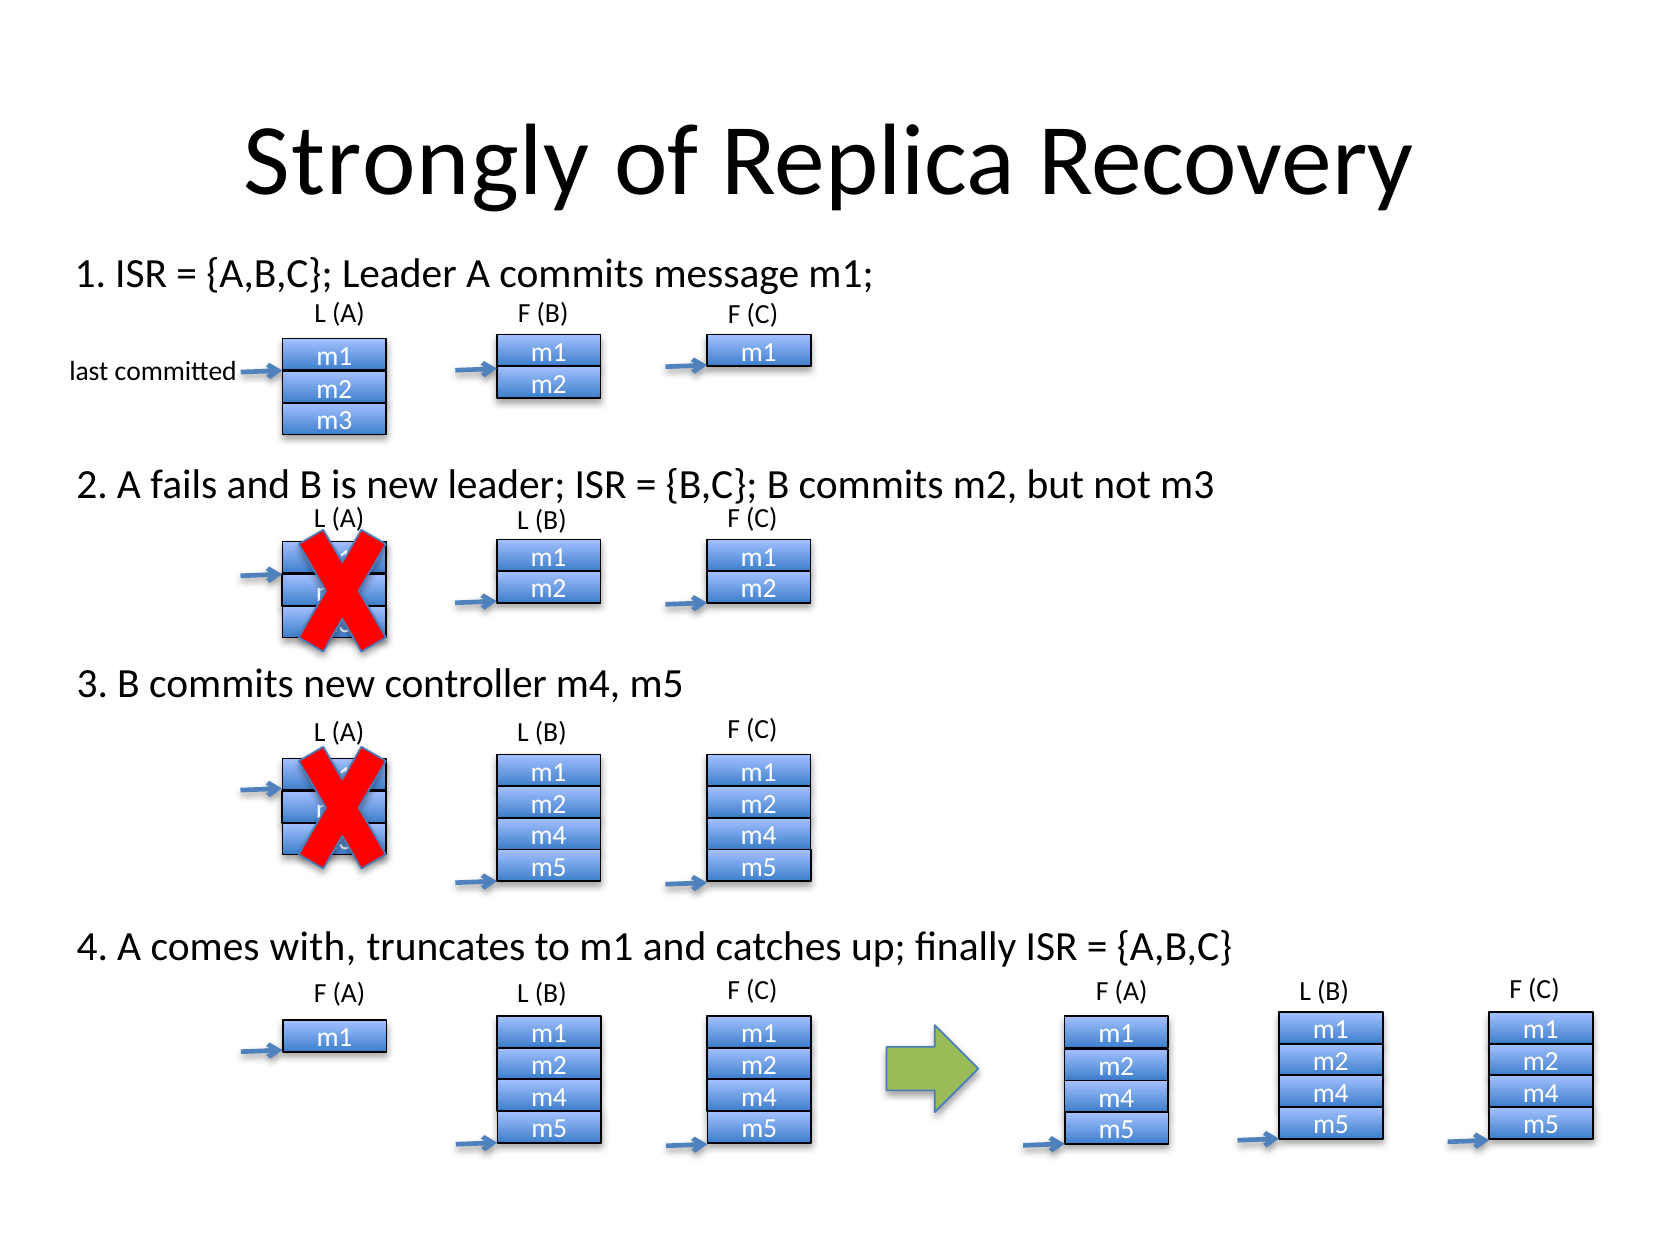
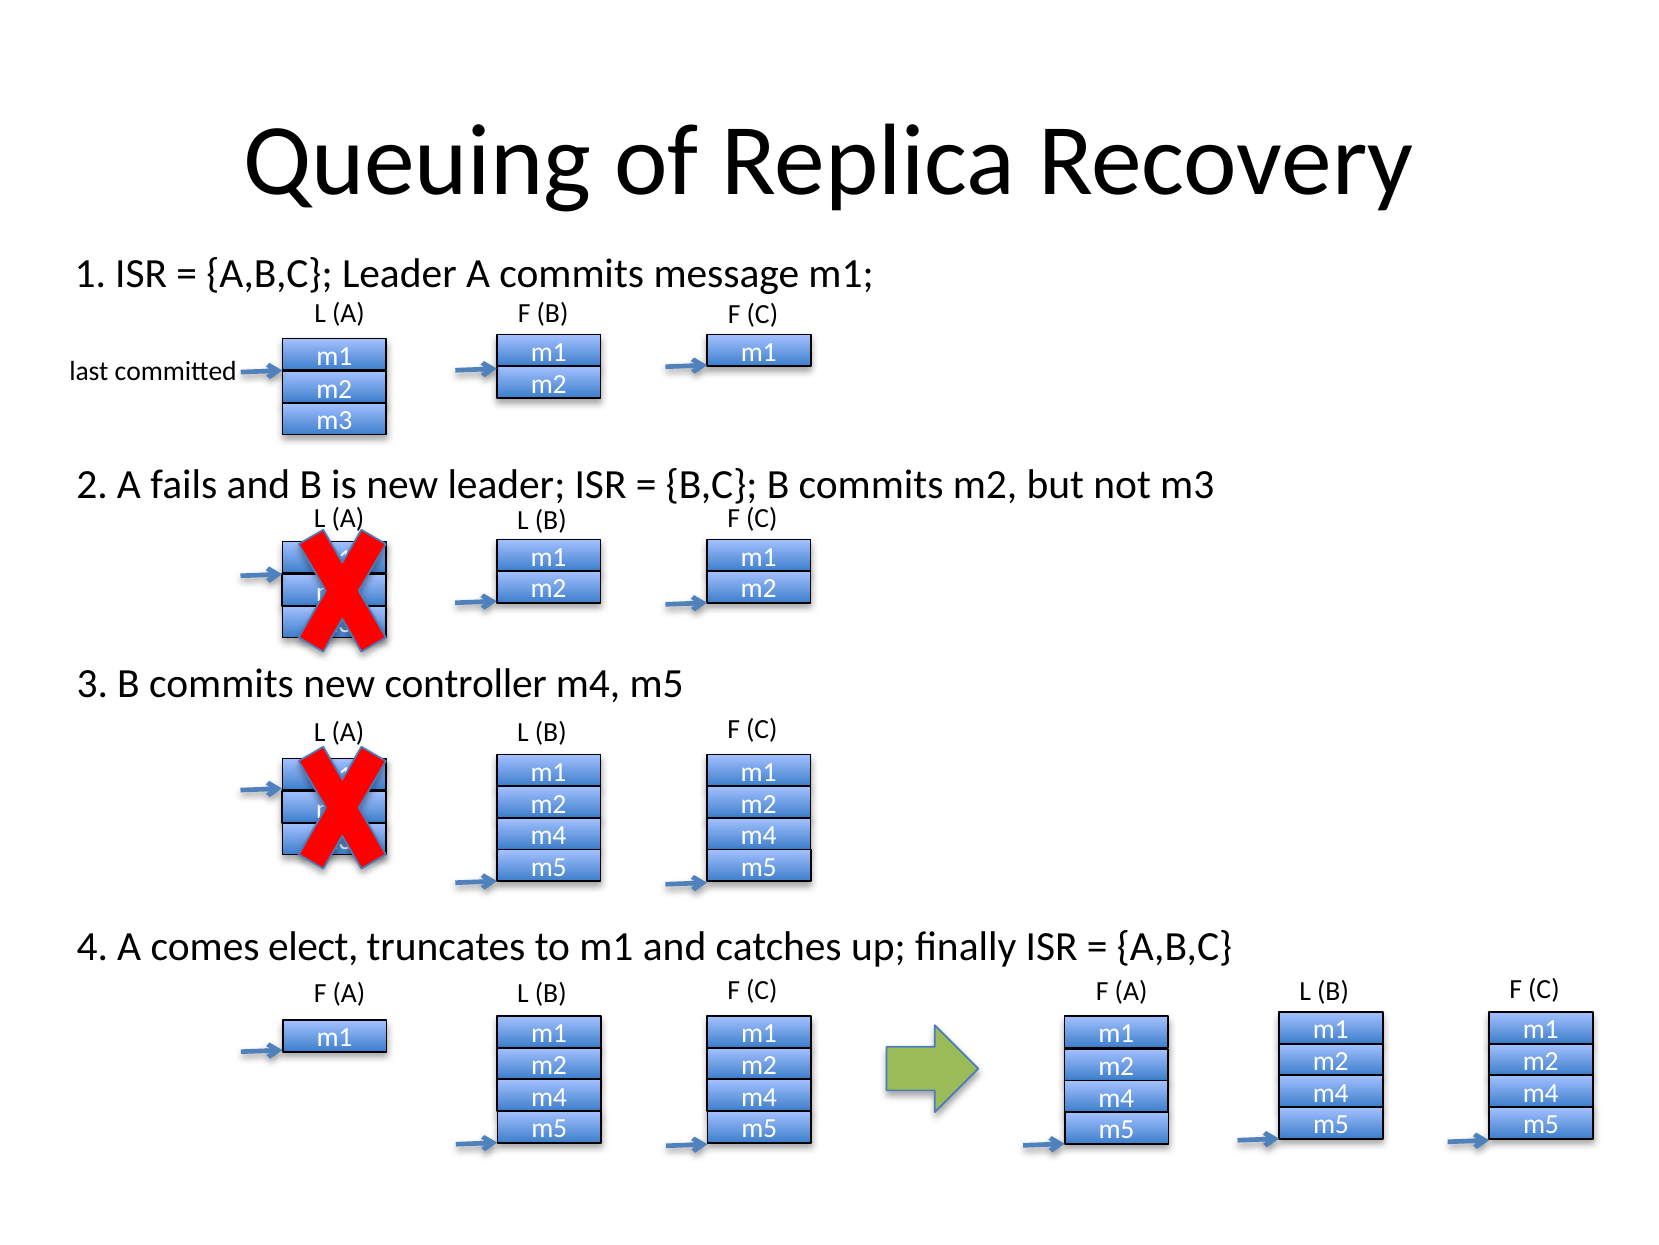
Strongly: Strongly -> Queuing
with: with -> elect
